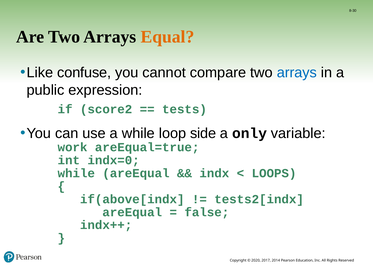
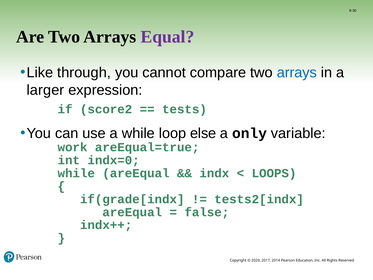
Equal colour: orange -> purple
confuse: confuse -> through
public: public -> larger
side: side -> else
if(above[indx: if(above[indx -> if(grade[indx
